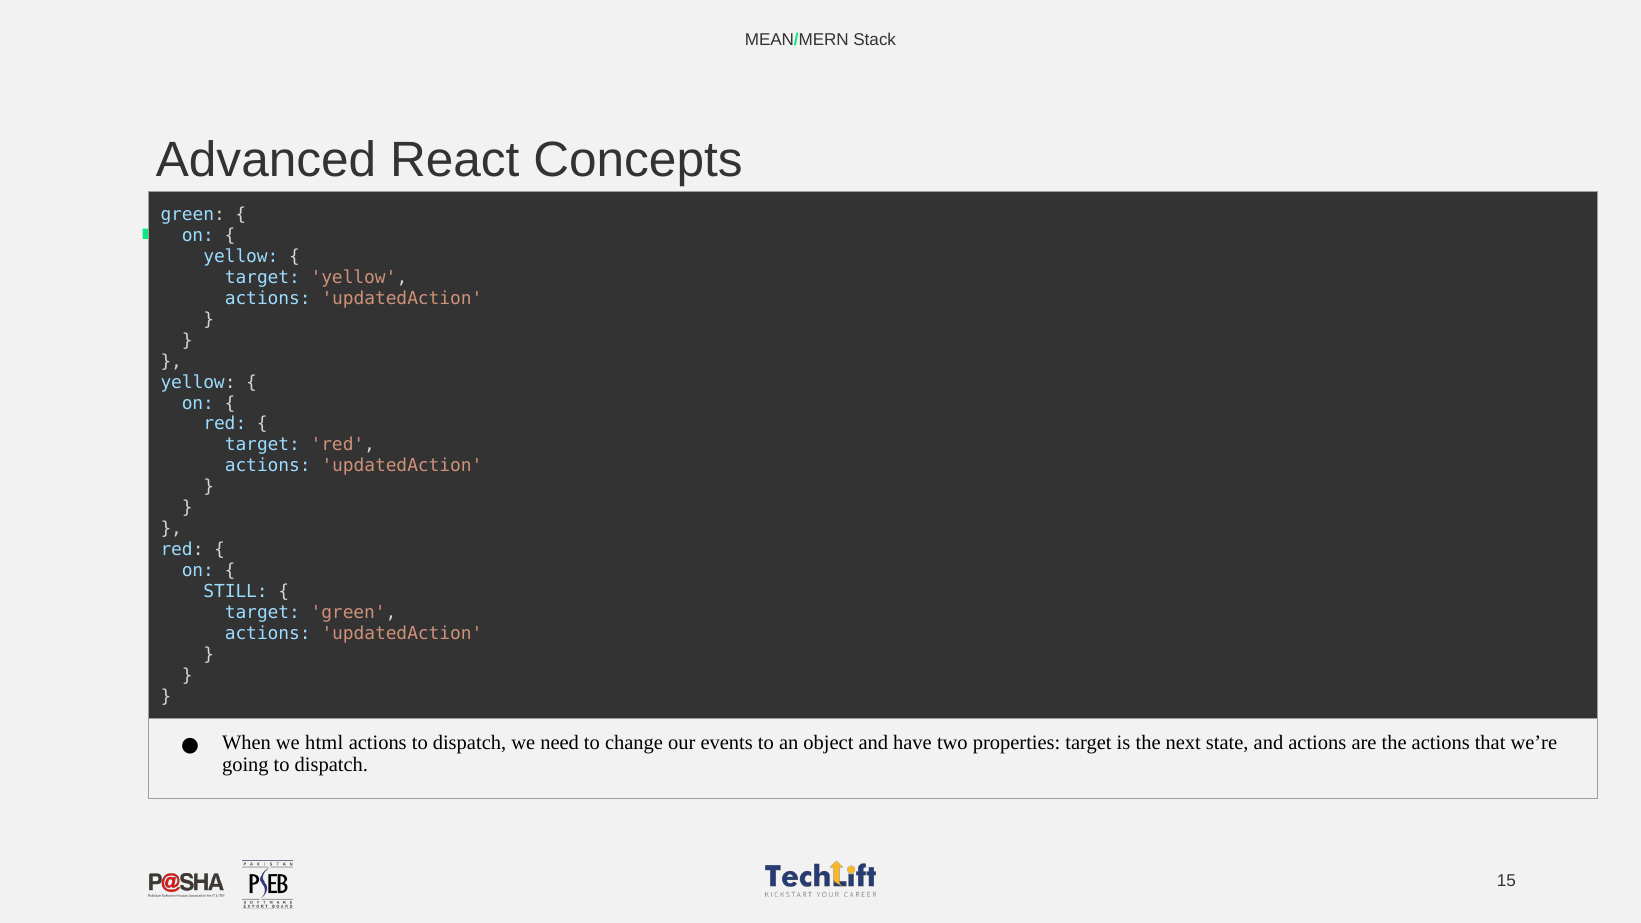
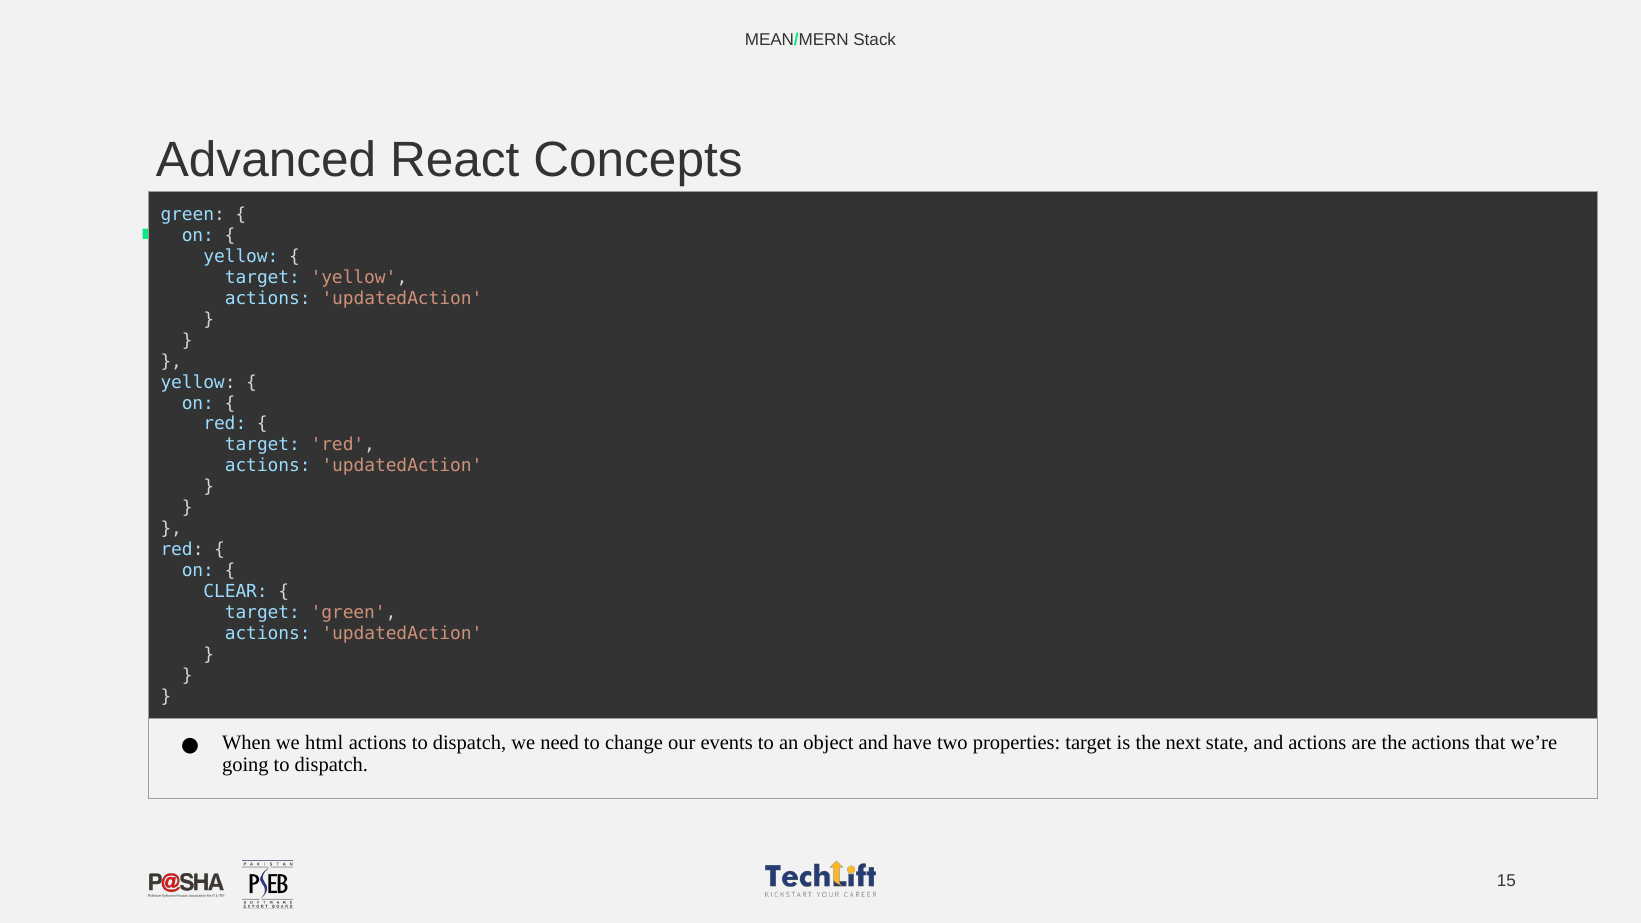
STILL: STILL -> CLEAR
